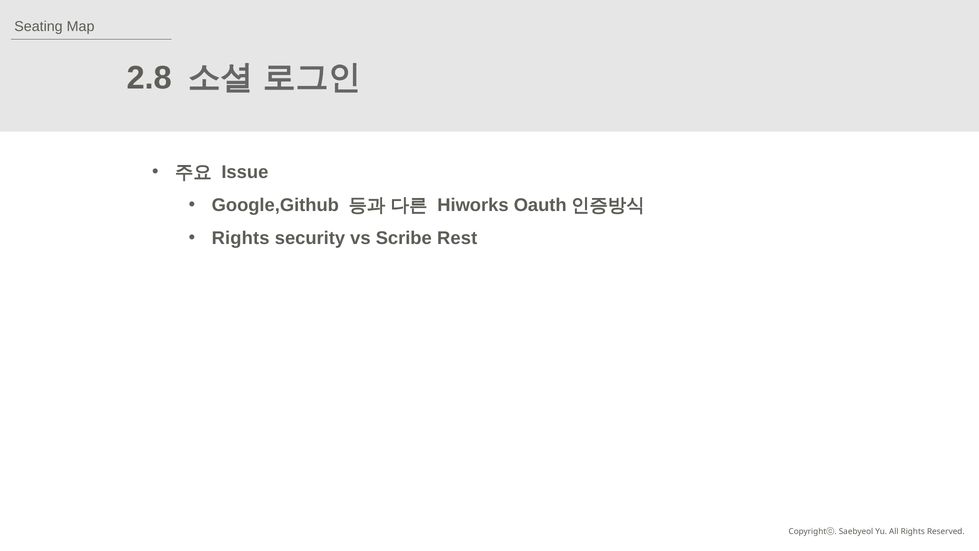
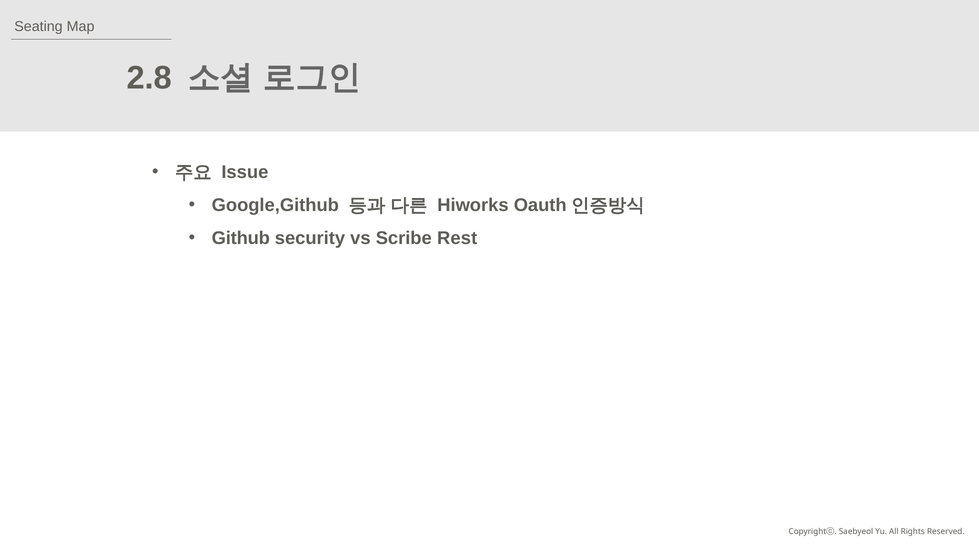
Rights at (241, 238): Rights -> Github
